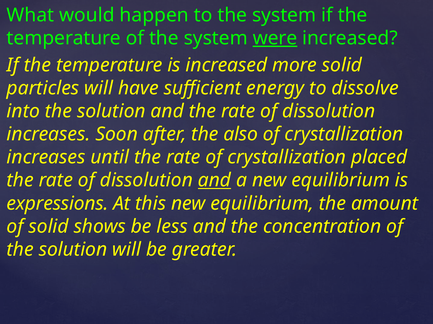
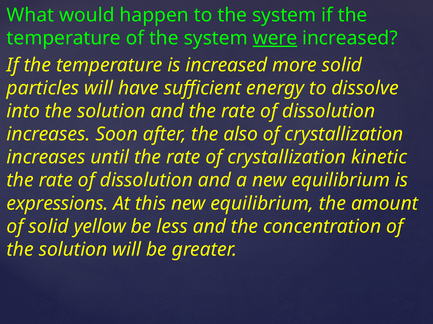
placed: placed -> kinetic
and at (214, 181) underline: present -> none
shows: shows -> yellow
